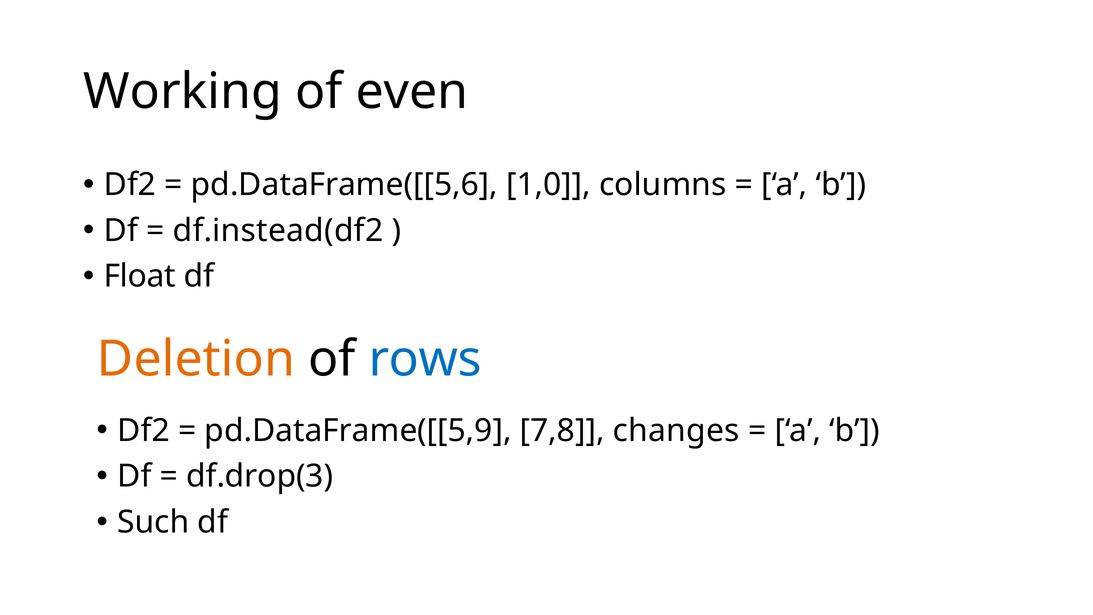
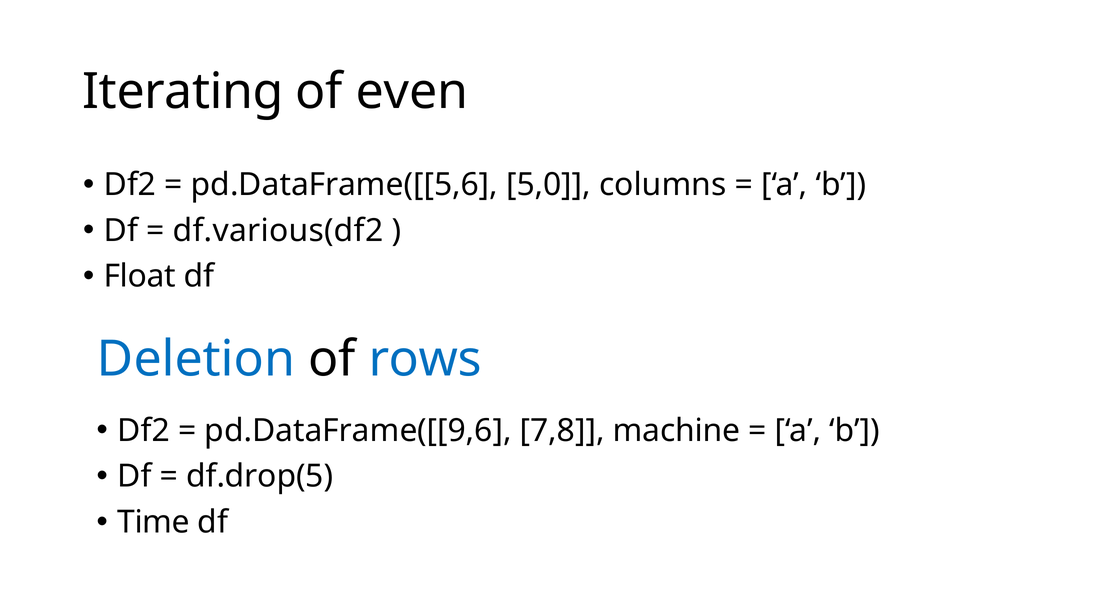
Working: Working -> Iterating
1,0: 1,0 -> 5,0
df.instead(df2: df.instead(df2 -> df.various(df2
Deletion colour: orange -> blue
pd.DataFrame([[5,9: pd.DataFrame([[5,9 -> pd.DataFrame([[9,6
changes: changes -> machine
df.drop(3: df.drop(3 -> df.drop(5
Such: Such -> Time
